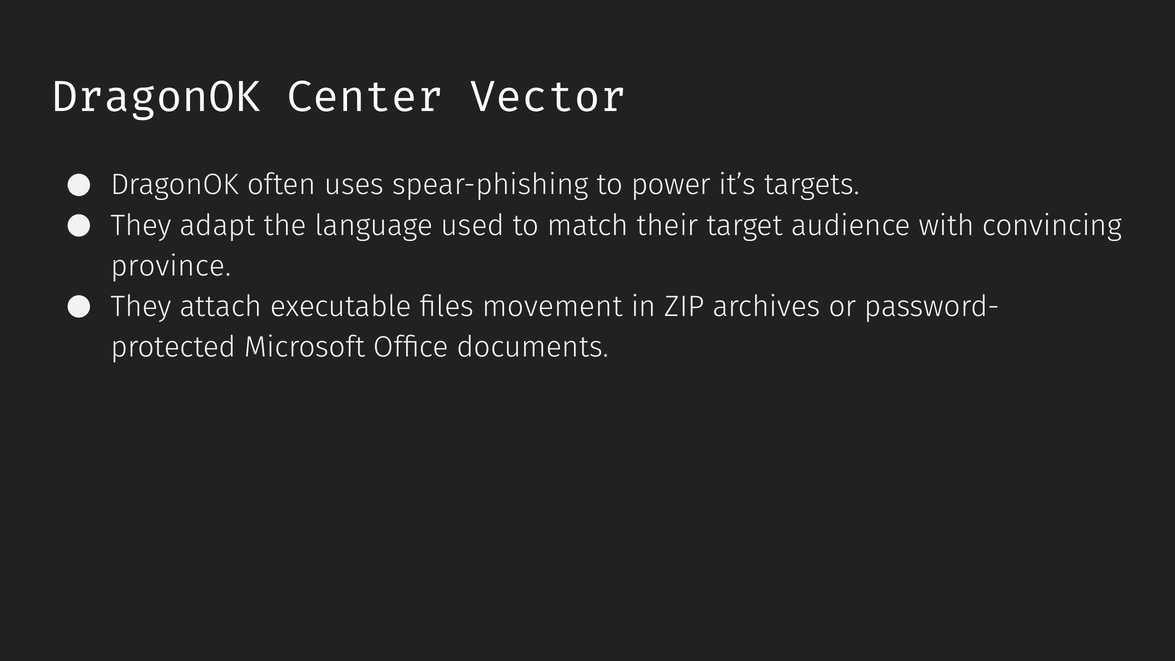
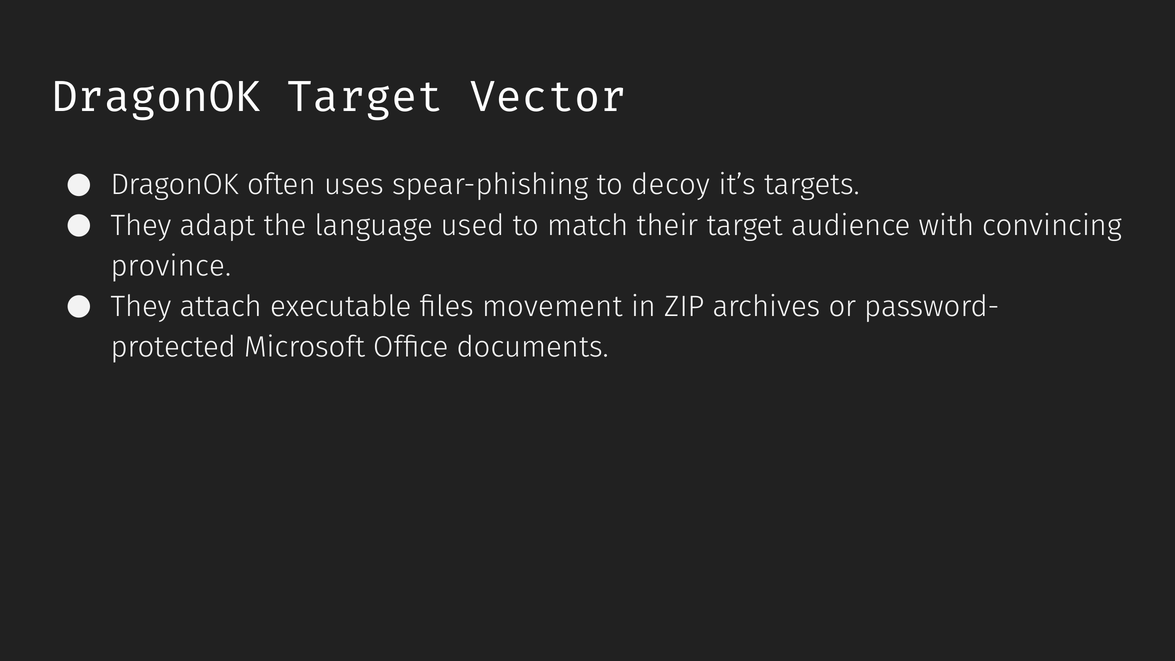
DragonOK Center: Center -> Target
power: power -> decoy
